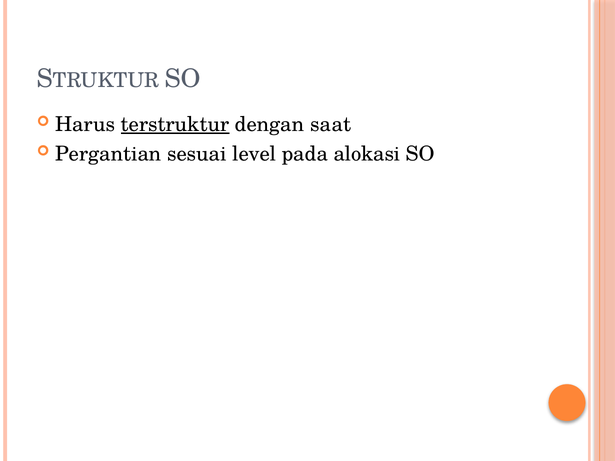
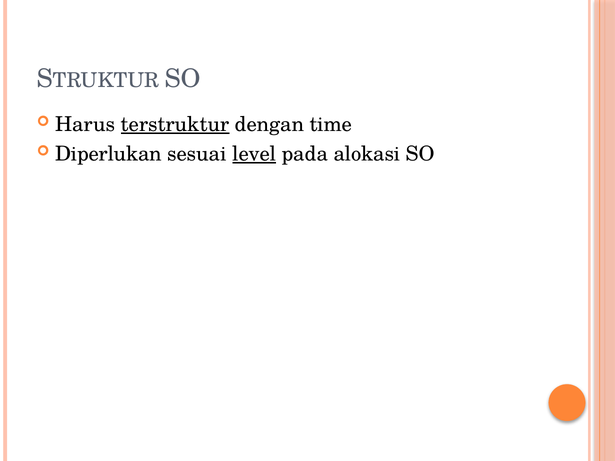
saat: saat -> time
Pergantian: Pergantian -> Diperlukan
level underline: none -> present
